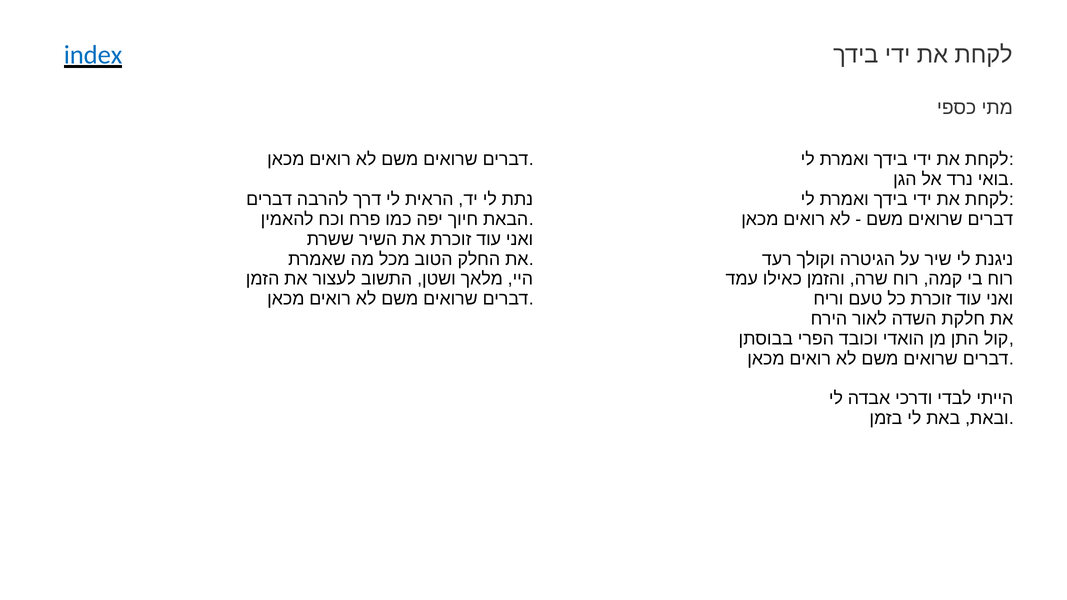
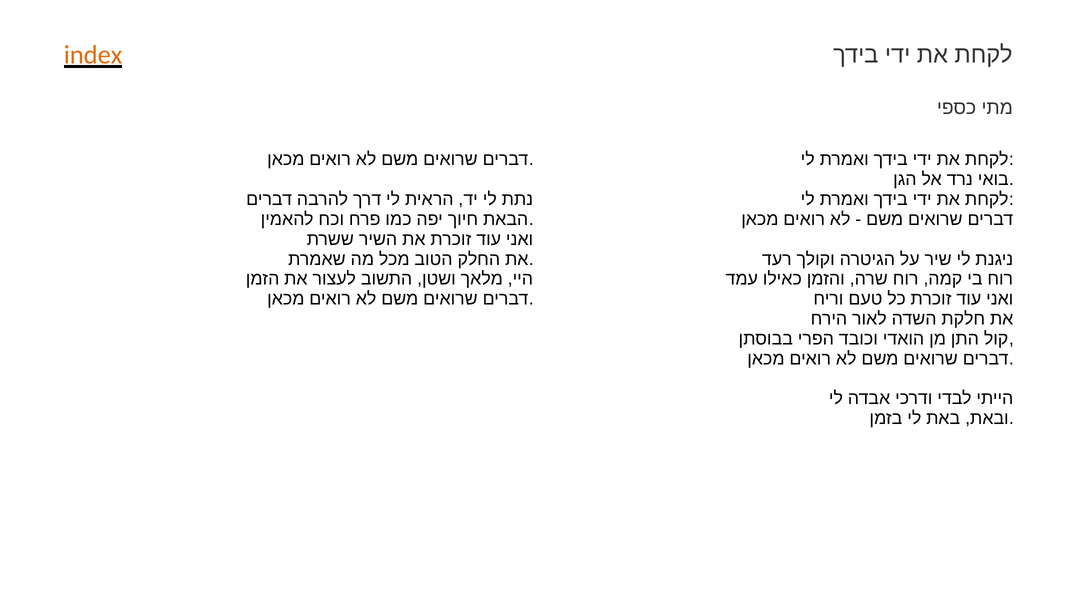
index colour: blue -> orange
